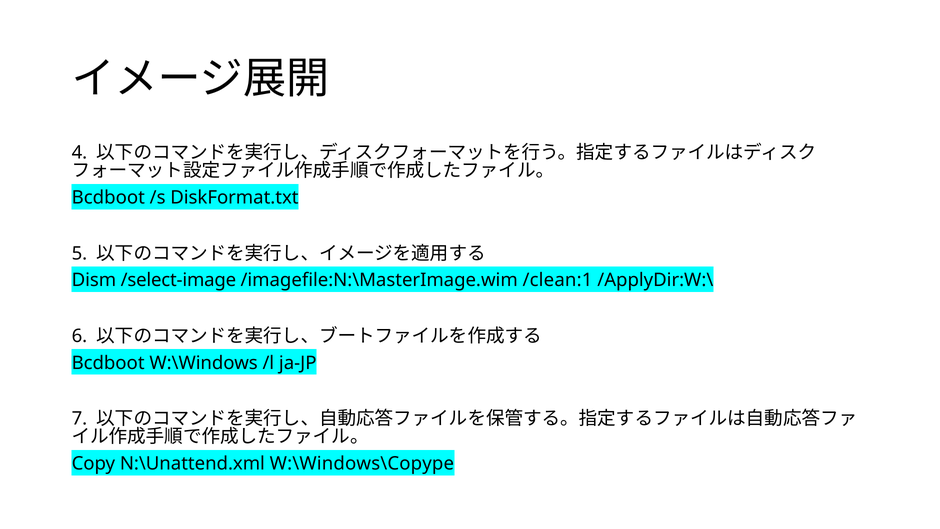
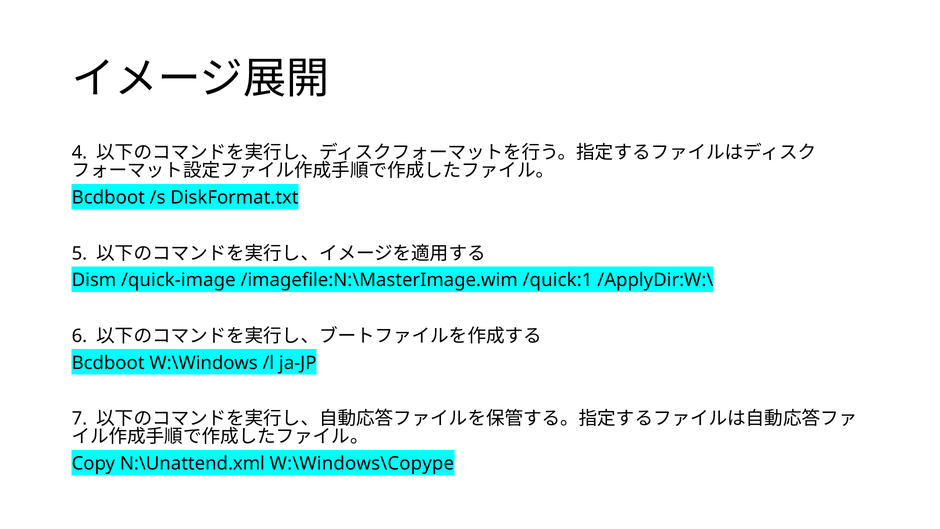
/select-image: /select-image -> /quick-image
/clean:1: /clean:1 -> /quick:1
